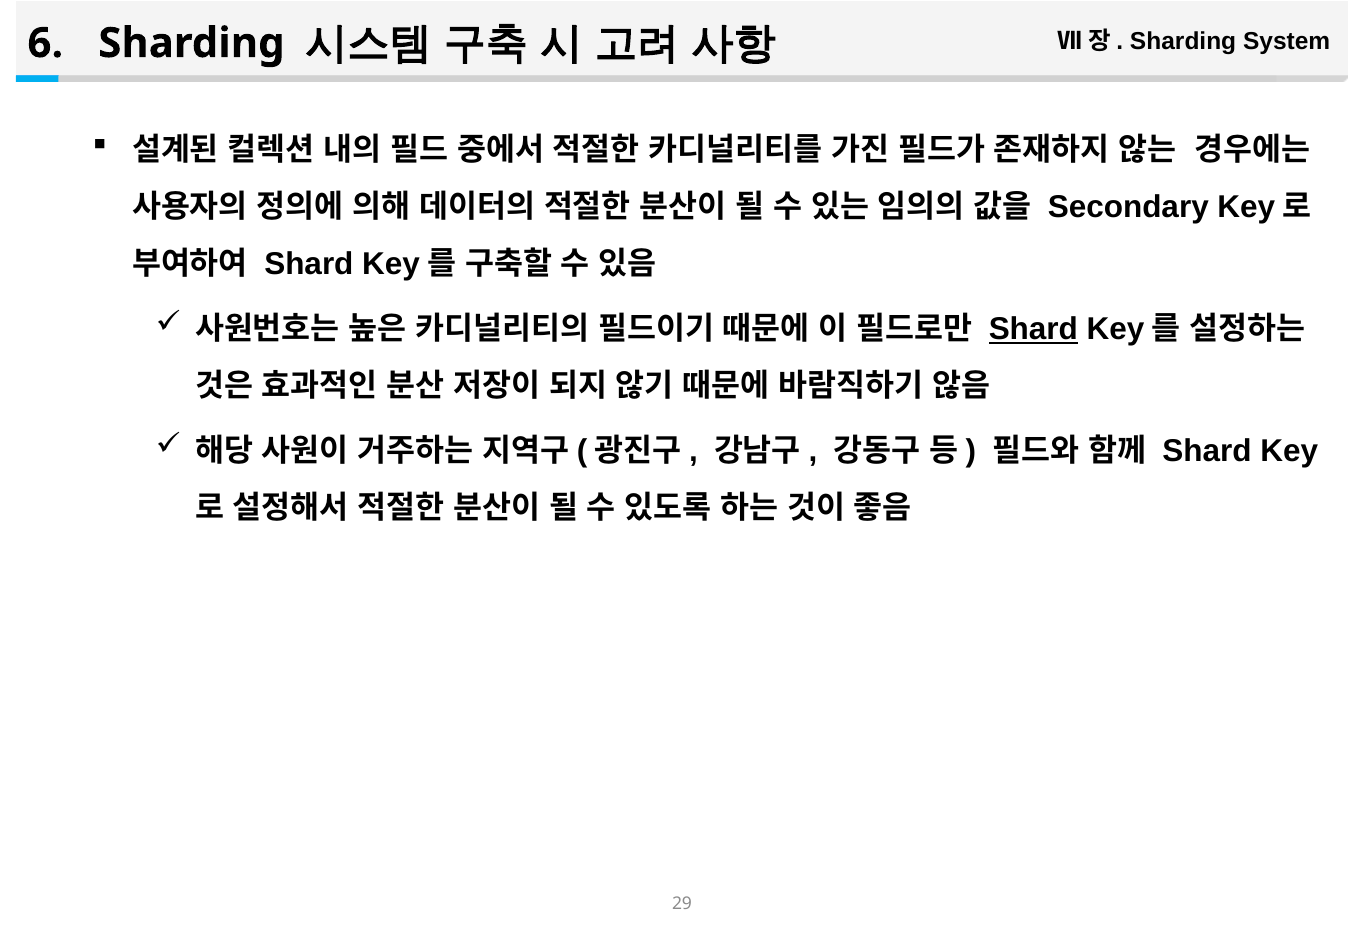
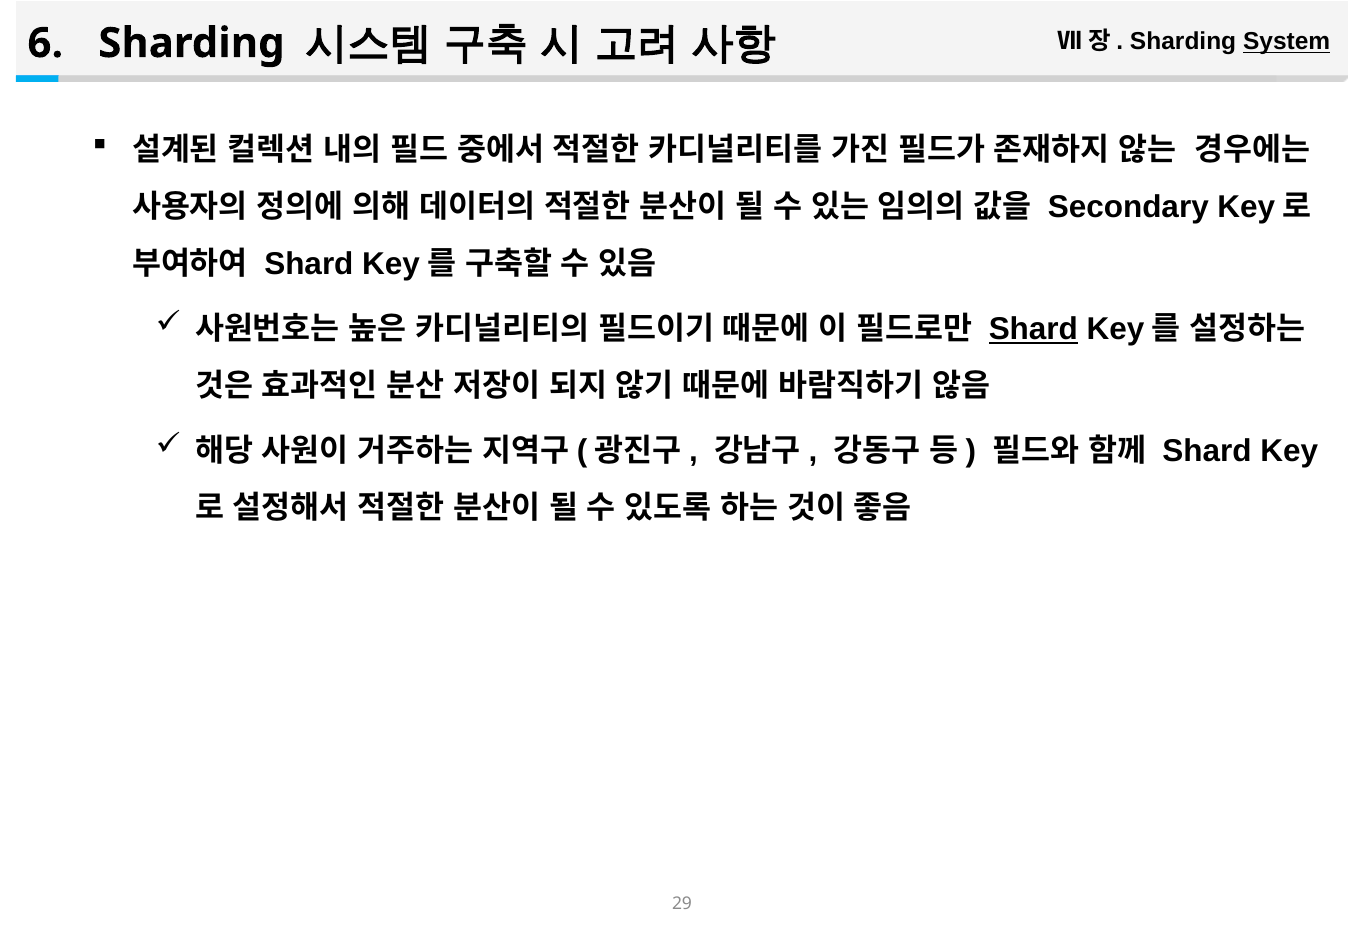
System underline: none -> present
